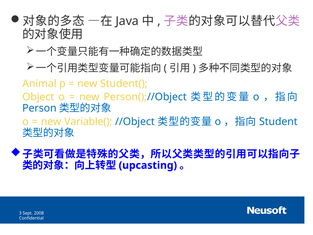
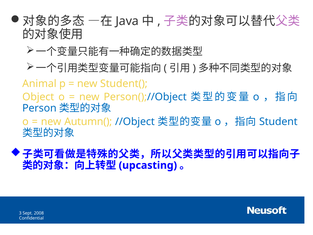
Variable(: Variable( -> Autumn(
